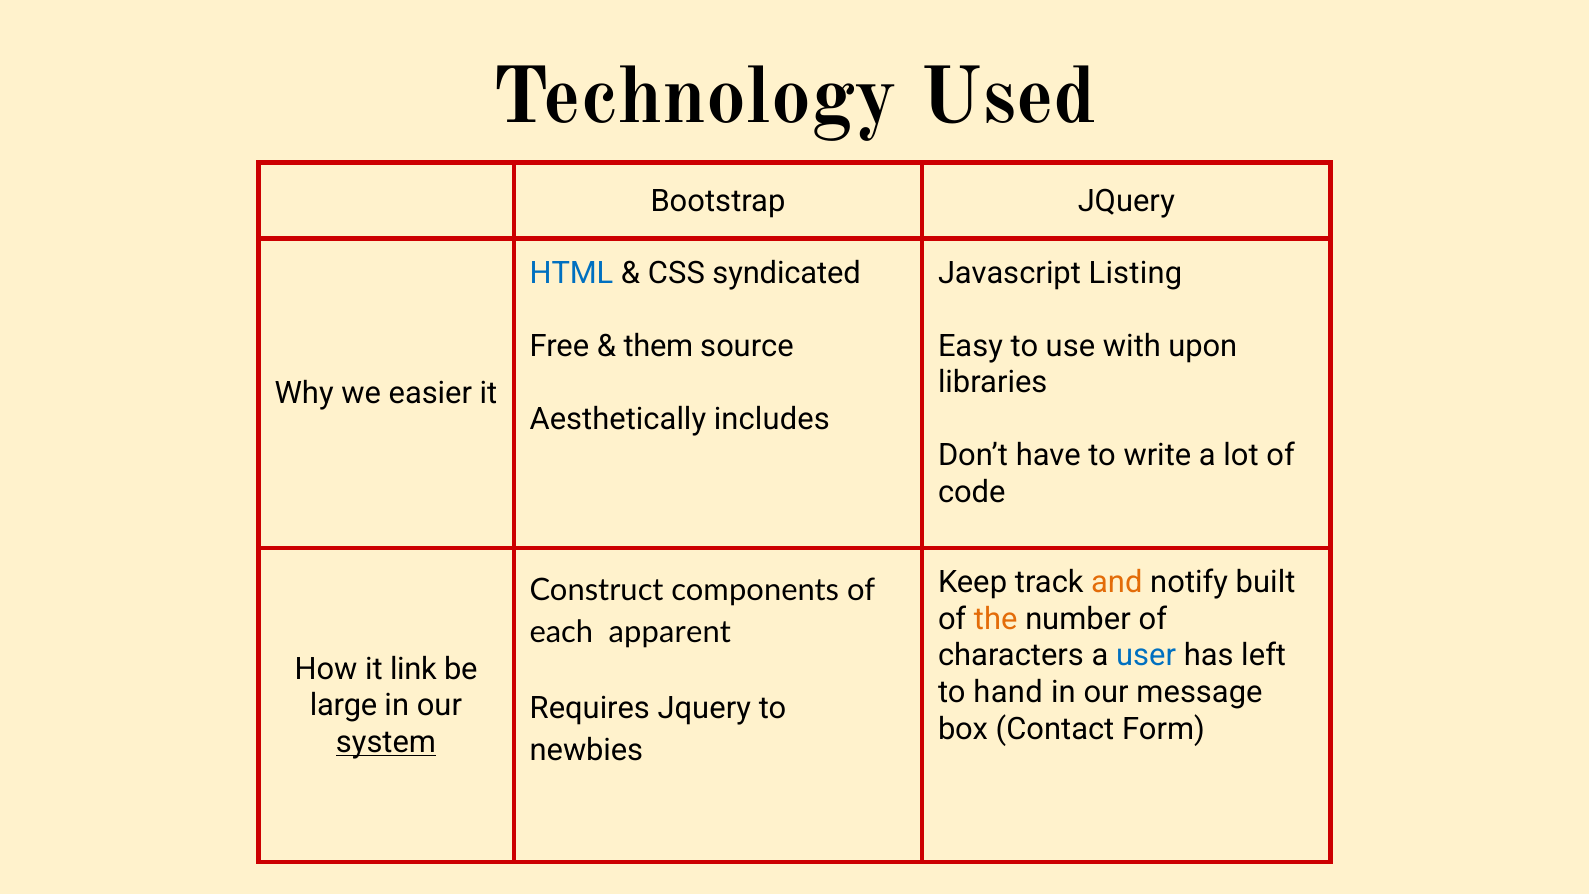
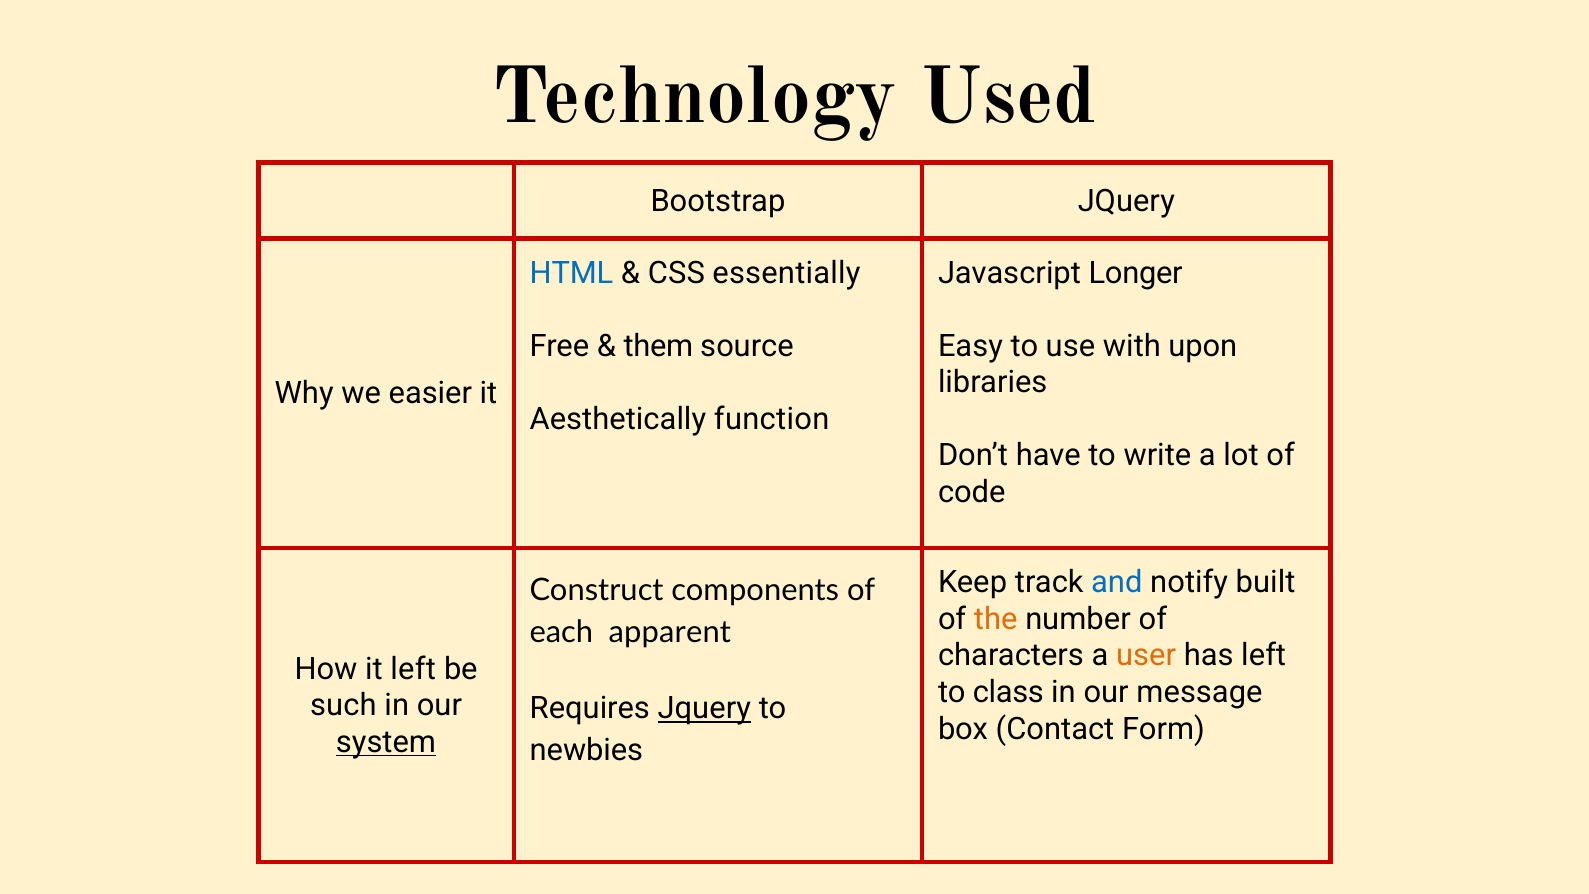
syndicated: syndicated -> essentially
Listing: Listing -> Longer
includes: includes -> function
and colour: orange -> blue
user colour: blue -> orange
it link: link -> left
hand: hand -> class
large: large -> such
Jquery at (704, 709) underline: none -> present
